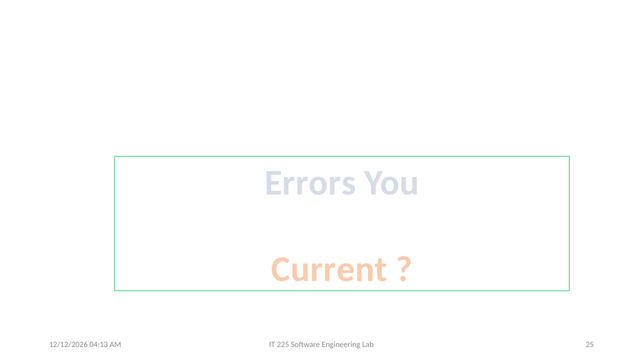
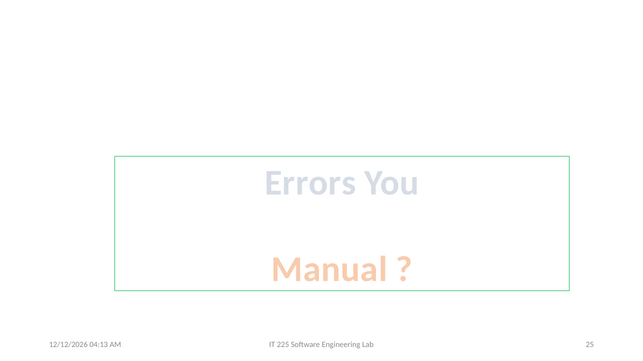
Current: Current -> Manual
